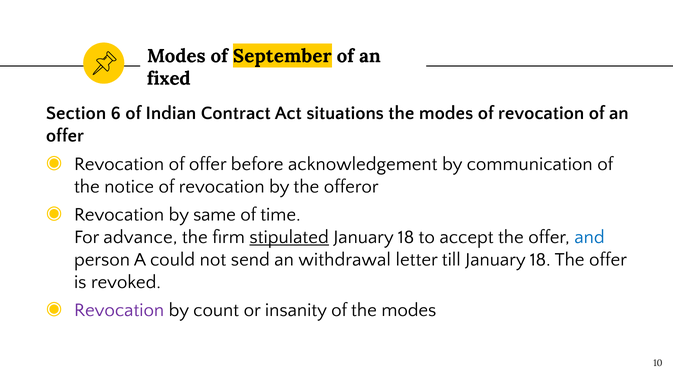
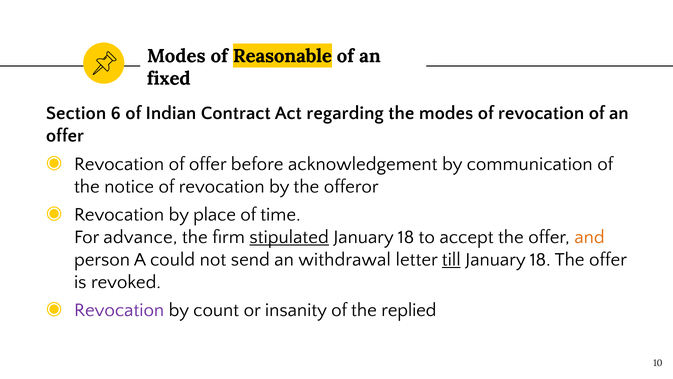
September: September -> Reasonable
situations: situations -> regarding
same: same -> place
and colour: blue -> orange
till underline: none -> present
of the modes: modes -> replied
